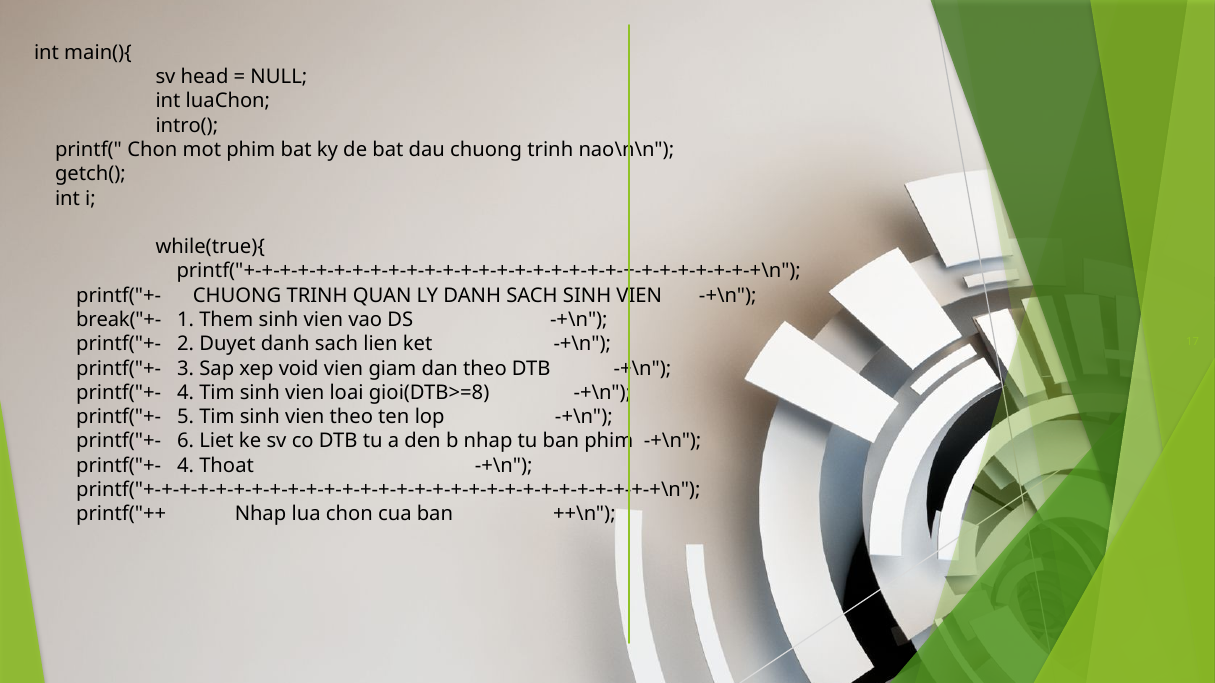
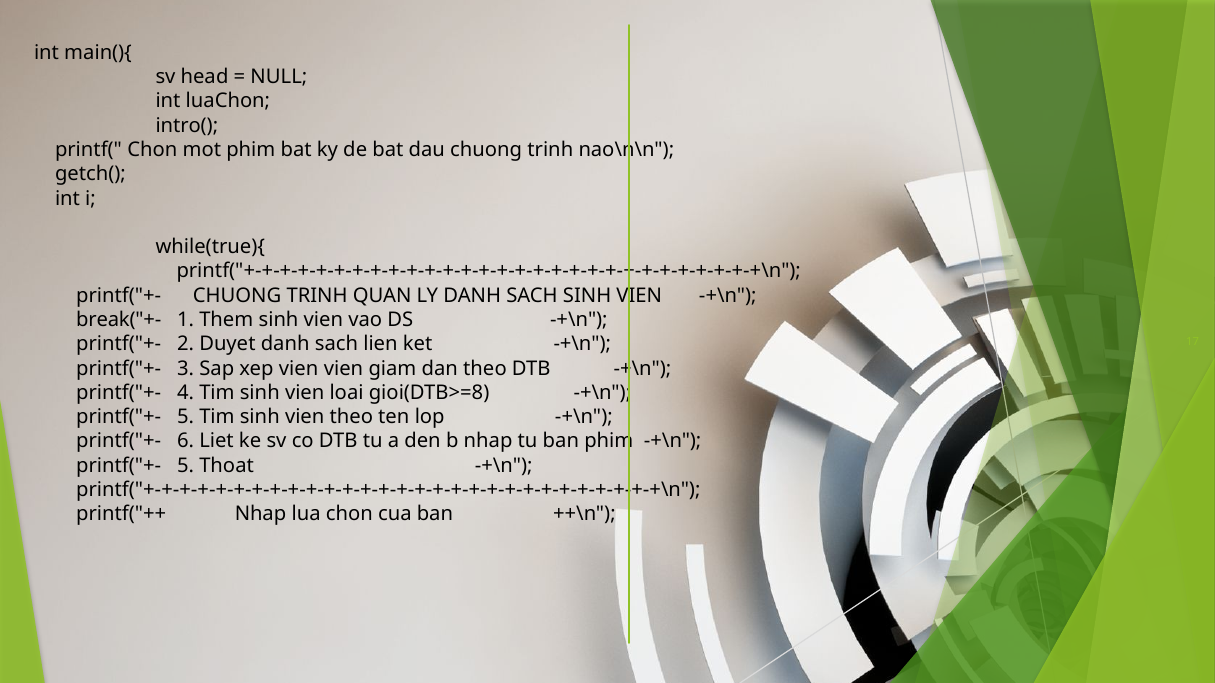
xep void: void -> vien
4 at (186, 466): 4 -> 5
